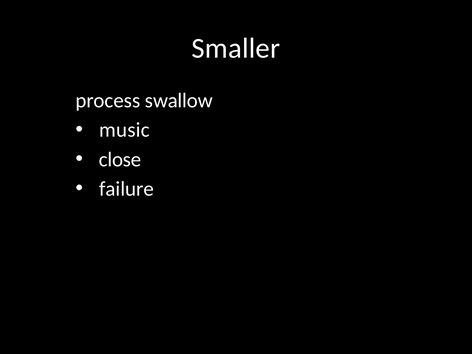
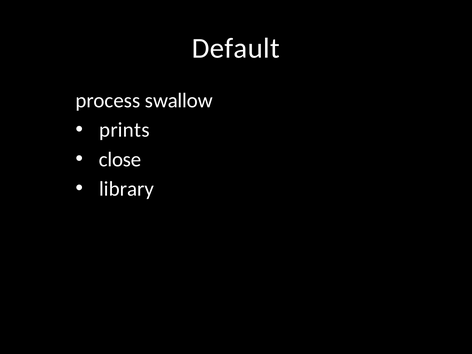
Smaller: Smaller -> Default
music: music -> prints
failure: failure -> library
